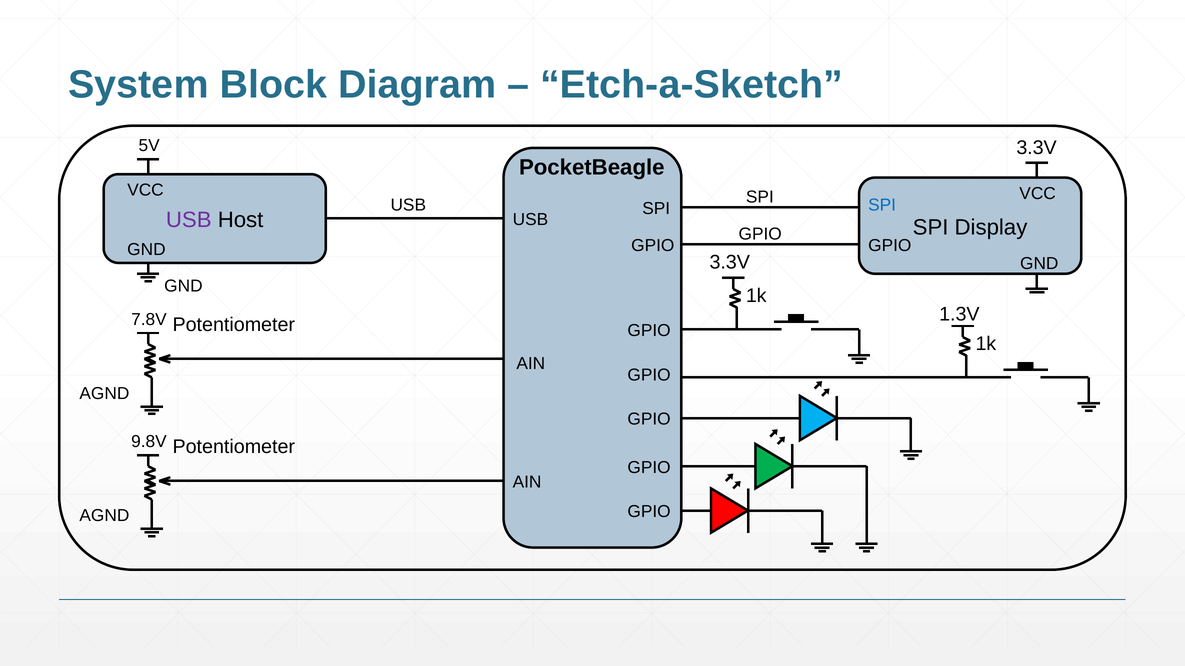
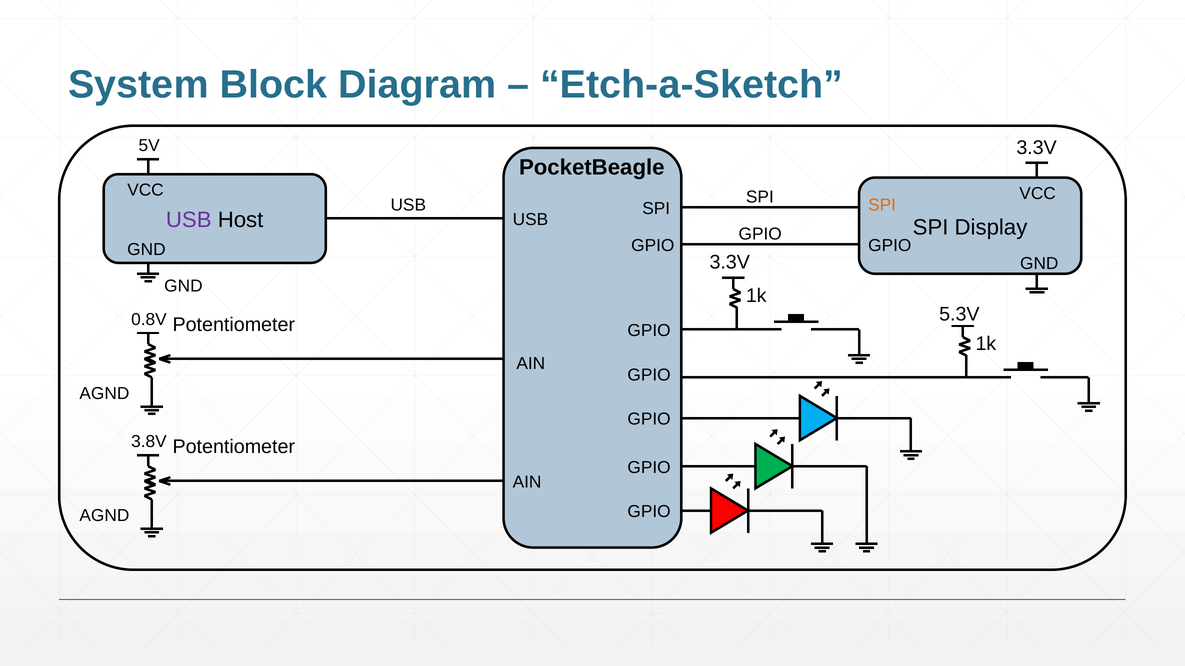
SPI at (882, 205) colour: blue -> orange
1.3V: 1.3V -> 5.3V
7.8V: 7.8V -> 0.8V
9.8V: 9.8V -> 3.8V
